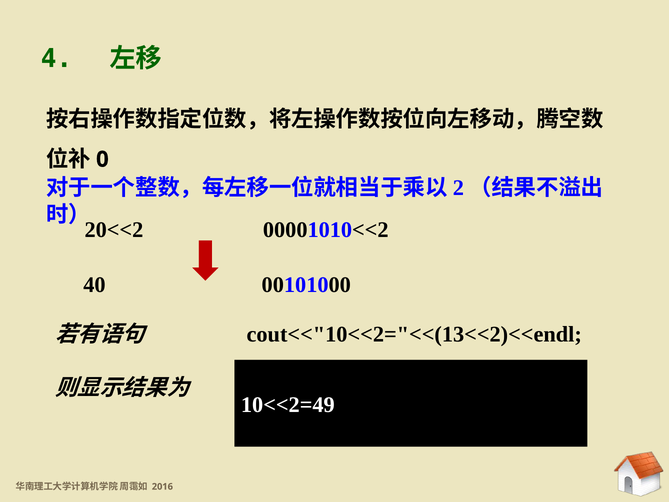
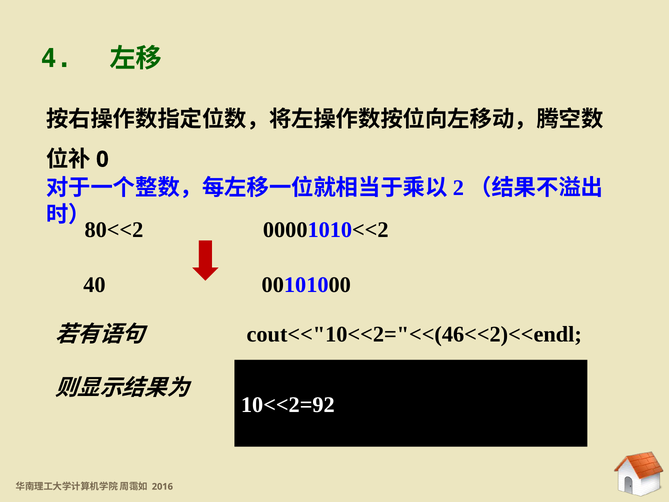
20<<2: 20<<2 -> 80<<2
cout<<"10<<2="<<(13<<2)<<endl: cout<<"10<<2="<<(13<<2)<<endl -> cout<<"10<<2="<<(46<<2)<<endl
10<<2=49: 10<<2=49 -> 10<<2=92
